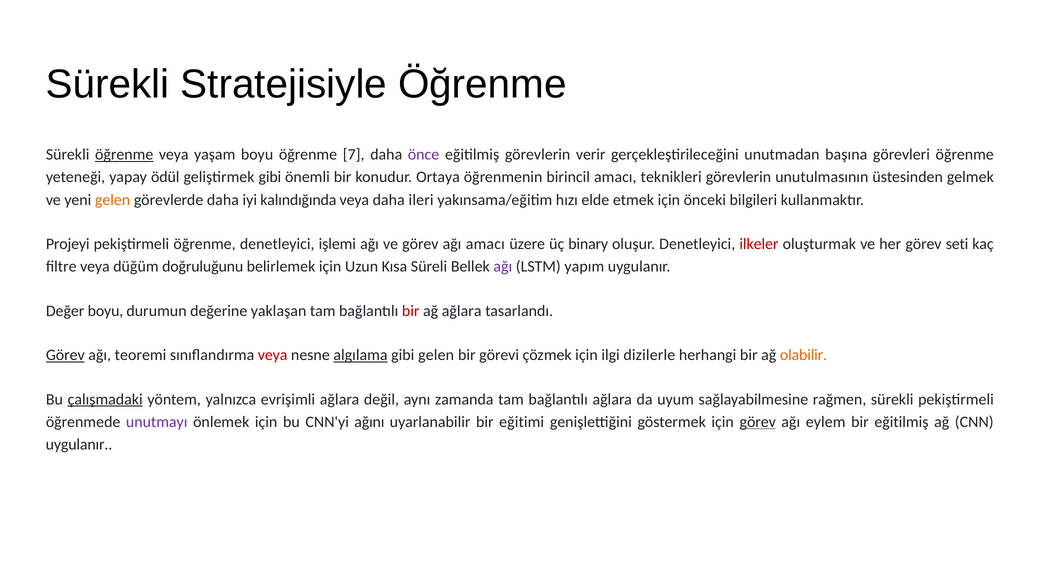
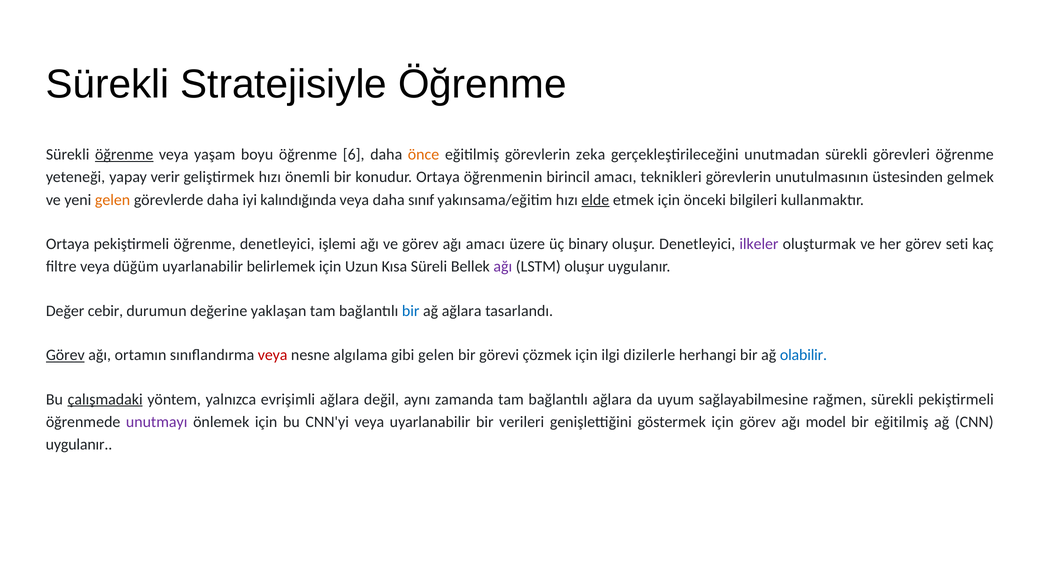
7: 7 -> 6
önce colour: purple -> orange
verir: verir -> zeka
unutmadan başına: başına -> sürekli
ödül: ödül -> verir
geliştirmek gibi: gibi -> hızı
ileri: ileri -> sınıf
elde underline: none -> present
Projeyi at (68, 244): Projeyi -> Ortaya
ilkeler colour: red -> purple
düğüm doğruluğunu: doğruluğunu -> uyarlanabilir
LSTM yapım: yapım -> oluşur
Değer boyu: boyu -> cebir
bir at (411, 311) colour: red -> blue
teoremi: teoremi -> ortamın
algılama underline: present -> none
olabilir colour: orange -> blue
CNN'yi ağını: ağını -> veya
eğitimi: eğitimi -> verileri
görev at (758, 422) underline: present -> none
eylem: eylem -> model
